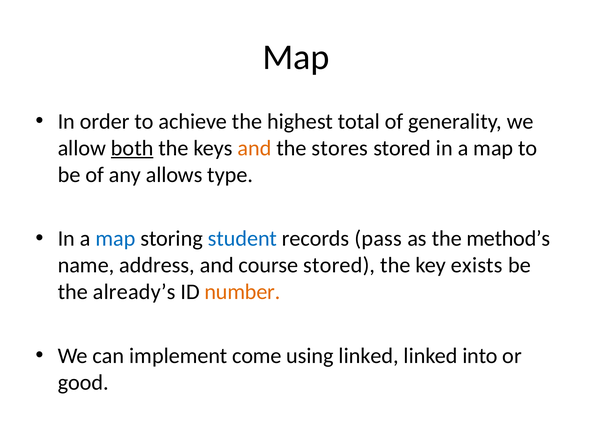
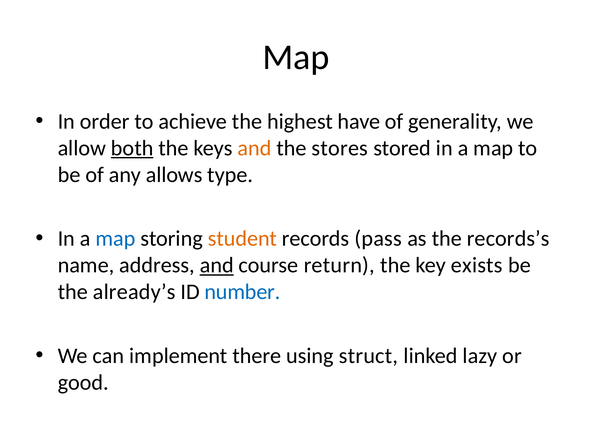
total: total -> have
student colour: blue -> orange
method’s: method’s -> records’s
and at (217, 265) underline: none -> present
course stored: stored -> return
number colour: orange -> blue
come: come -> there
using linked: linked -> struct
into: into -> lazy
